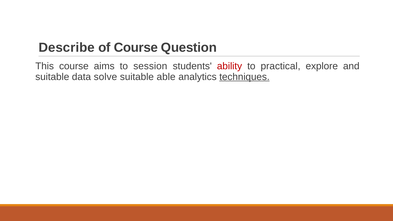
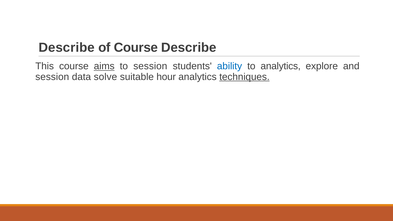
Course Question: Question -> Describe
aims underline: none -> present
ability colour: red -> blue
to practical: practical -> analytics
suitable at (52, 77): suitable -> session
able: able -> hour
